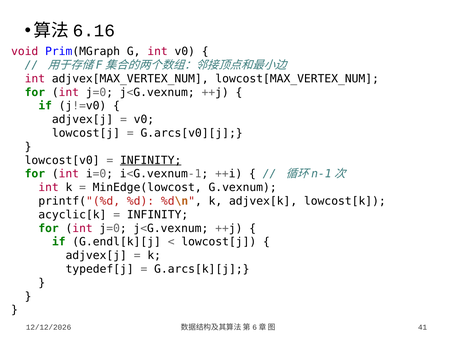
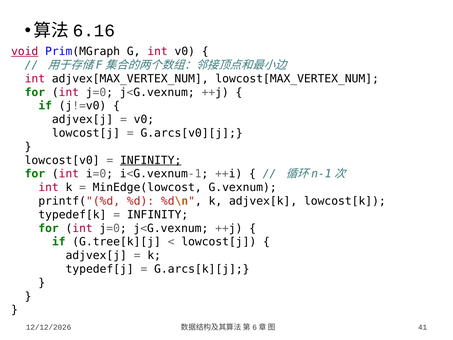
void underline: none -> present
acyclic[k: acyclic[k -> typedef[k
G.endl[k][j: G.endl[k][j -> G.tree[k][j
